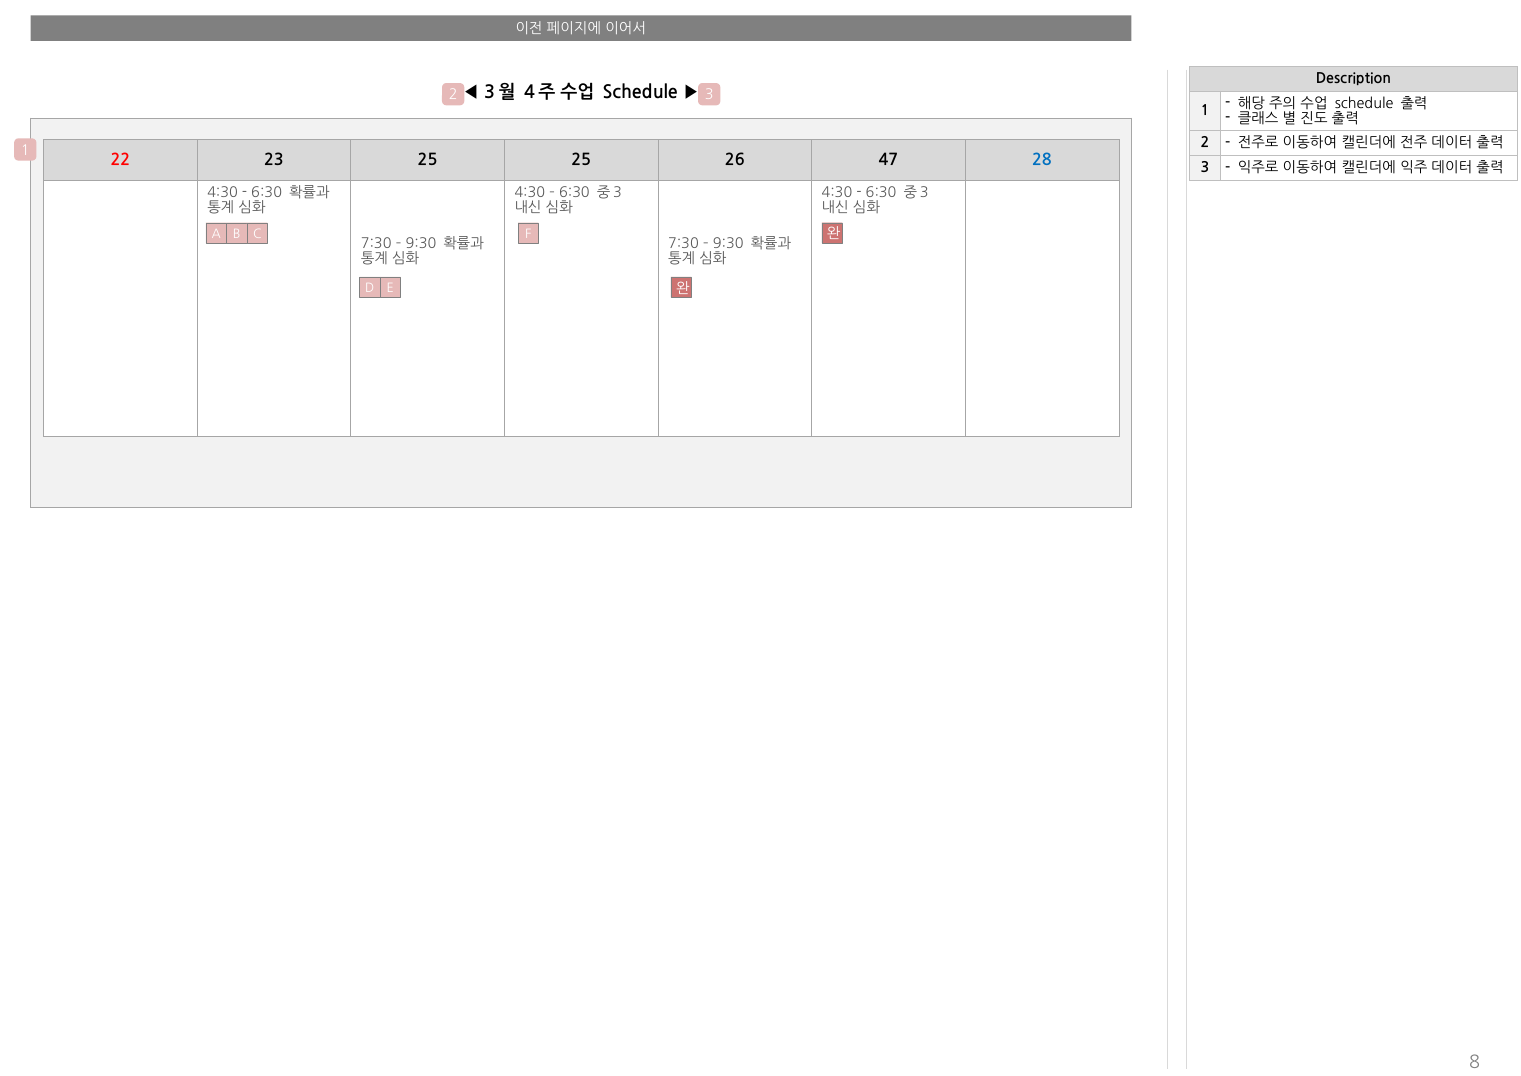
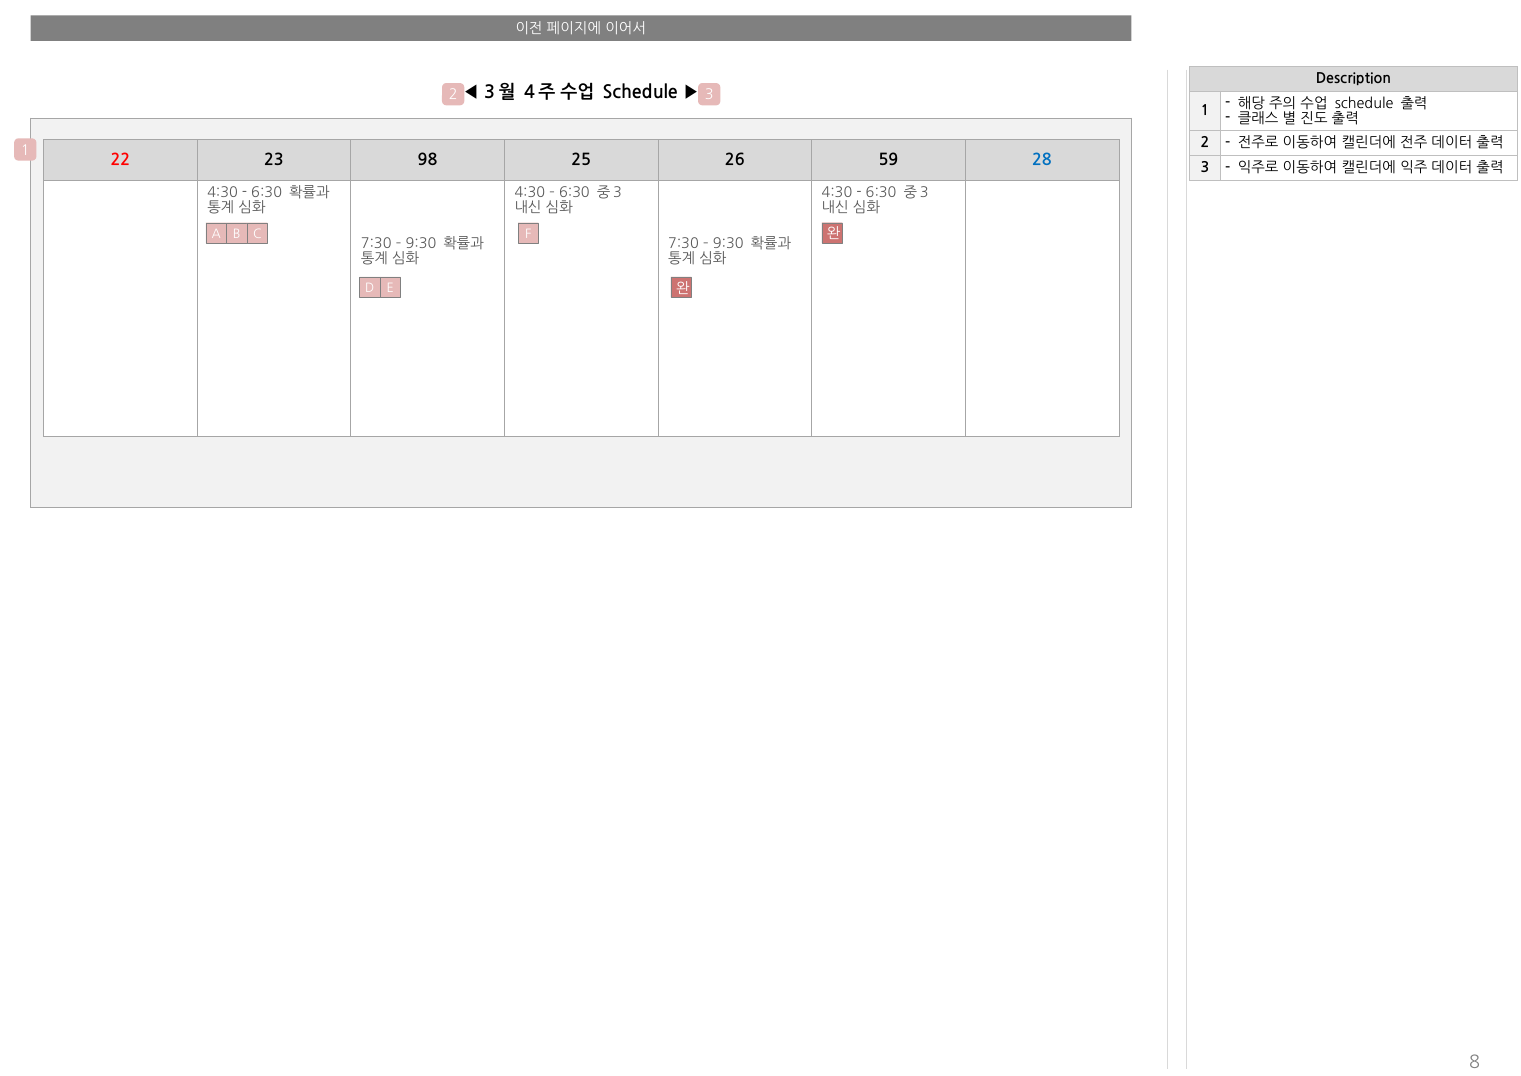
23 25: 25 -> 98
47: 47 -> 59
